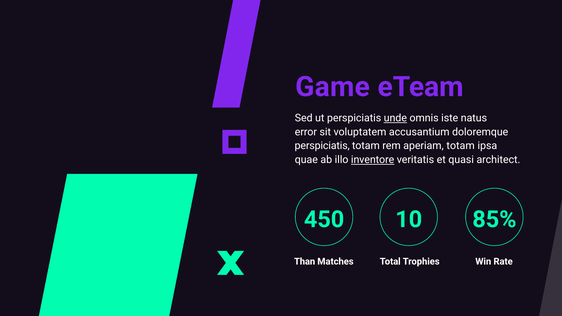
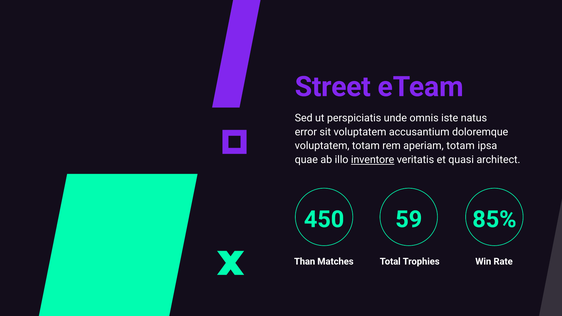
Game: Game -> Street
unde underline: present -> none
perspiciatis at (322, 146): perspiciatis -> voluptatem
10: 10 -> 59
